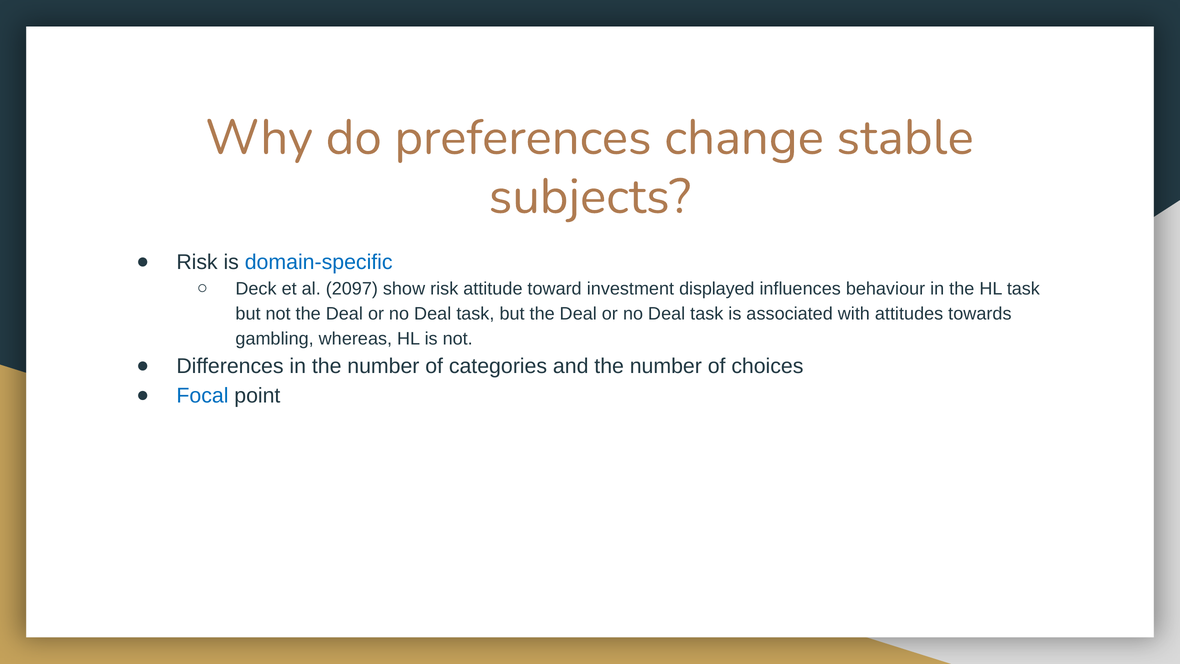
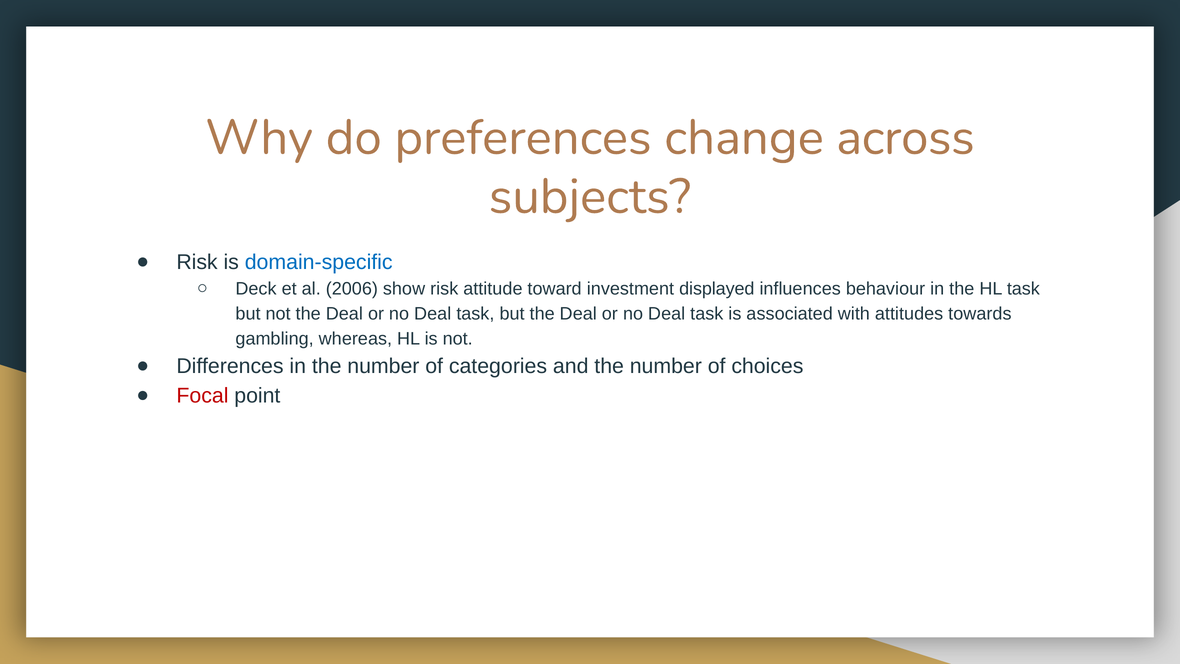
stable: stable -> across
2097: 2097 -> 2006
Focal colour: blue -> red
